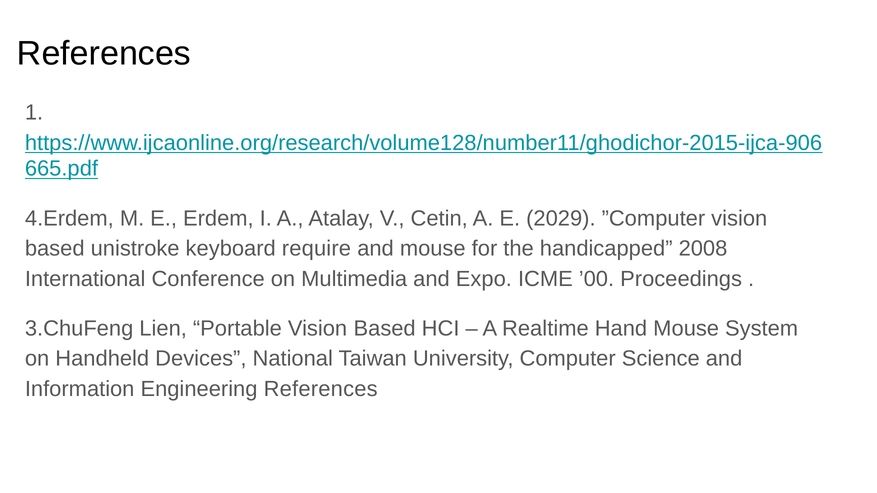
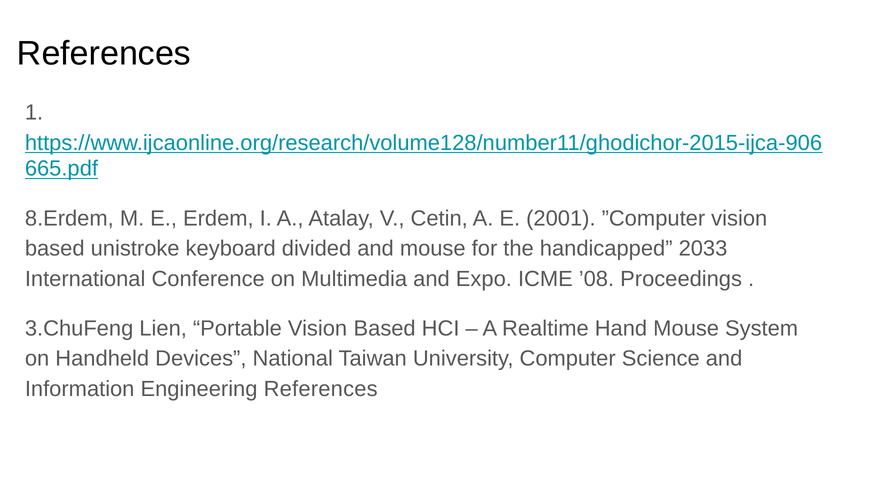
4.Erdem: 4.Erdem -> 8.Erdem
2029: 2029 -> 2001
require: require -> divided
2008: 2008 -> 2033
’00: ’00 -> ’08
